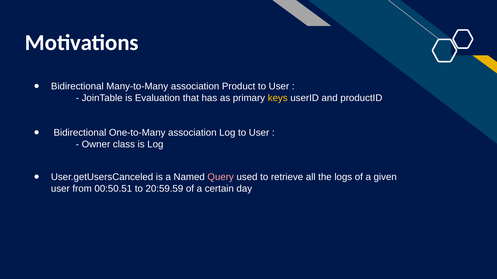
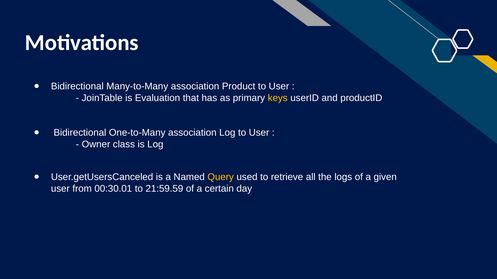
Query colour: pink -> yellow
00:50.51: 00:50.51 -> 00:30.01
20:59.59: 20:59.59 -> 21:59.59
